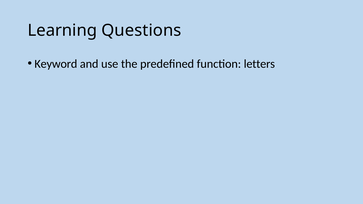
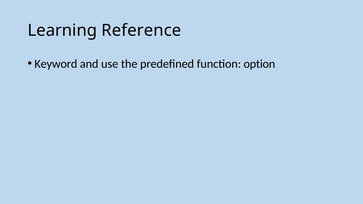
Questions: Questions -> Reference
letters: letters -> option
